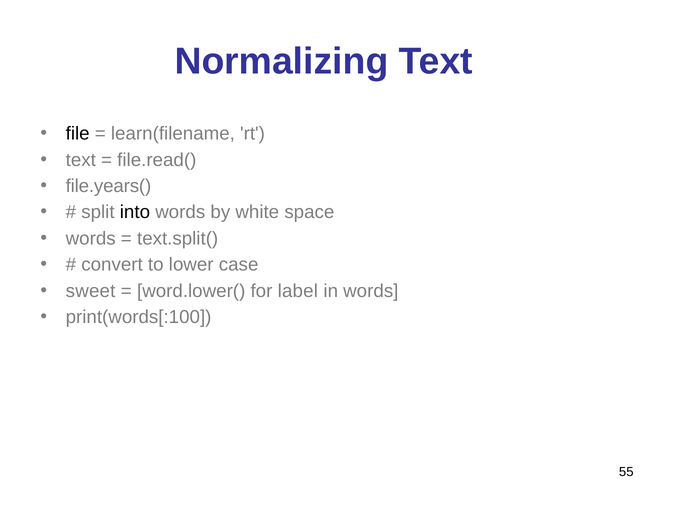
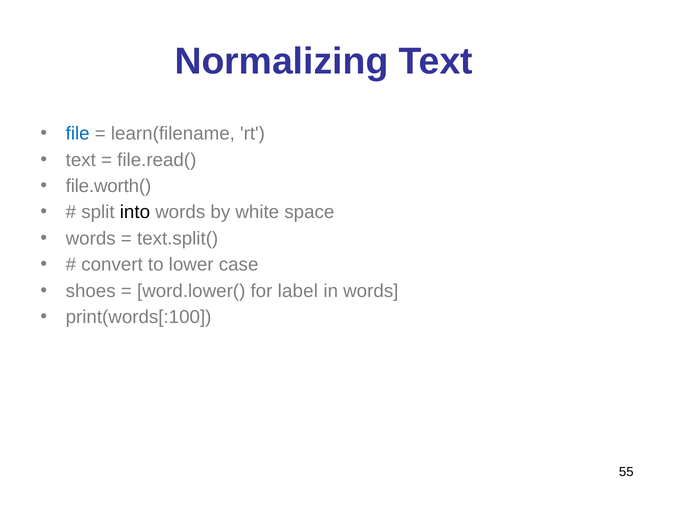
file colour: black -> blue
file.years(: file.years( -> file.worth(
sweet: sweet -> shoes
